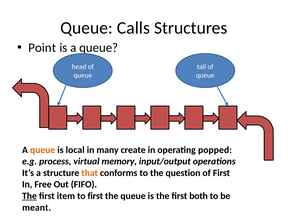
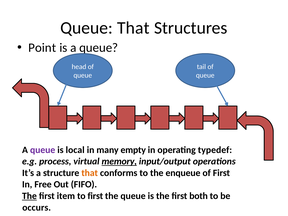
Queue Calls: Calls -> That
queue at (43, 150) colour: orange -> purple
create: create -> empty
popped: popped -> typedef
memory underline: none -> present
question: question -> enqueue
meant: meant -> occurs
